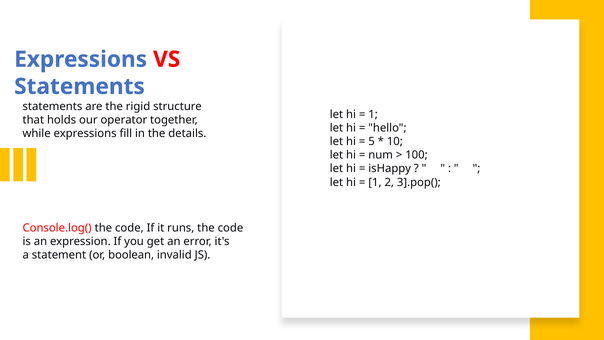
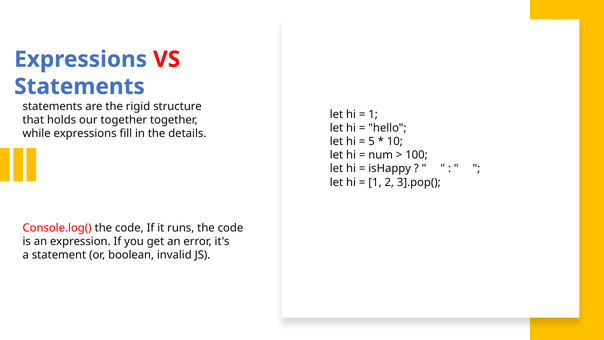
our operator: operator -> together
